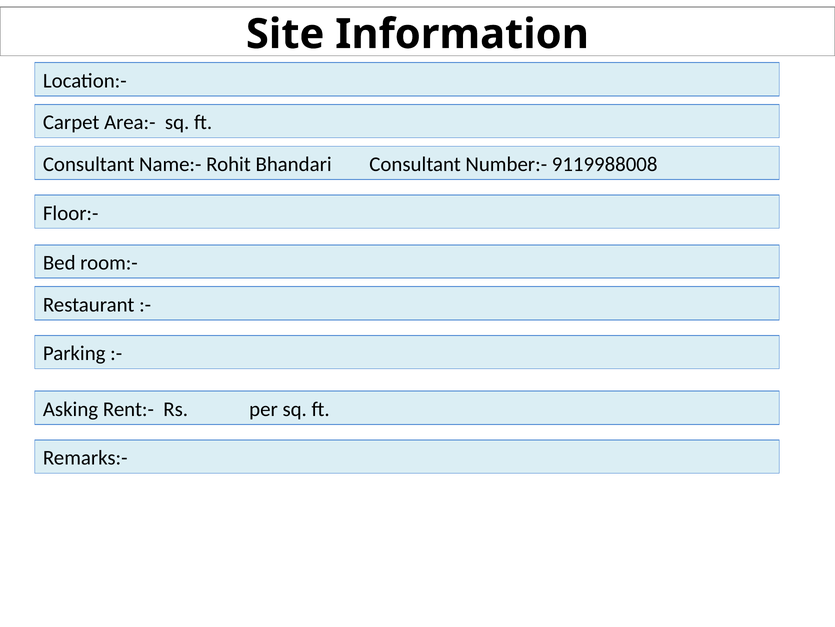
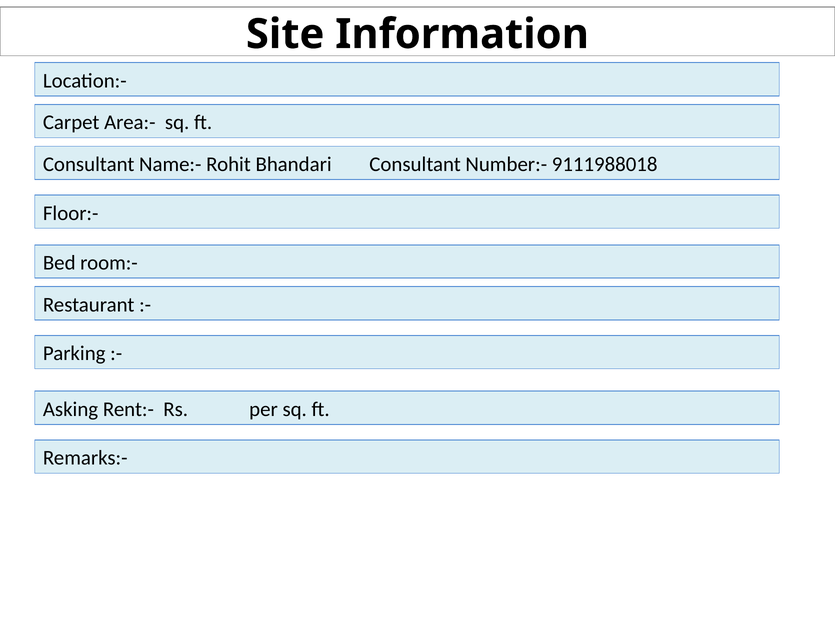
9119988008: 9119988008 -> 9111988018
